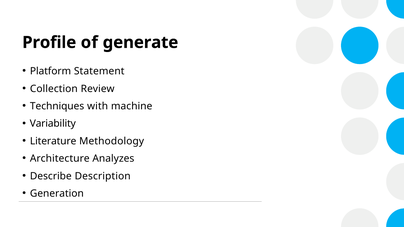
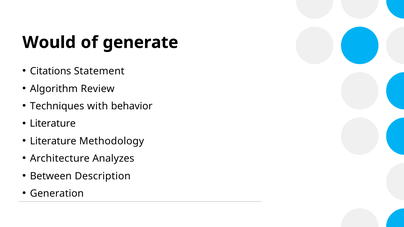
Profile: Profile -> Would
Platform: Platform -> Citations
Collection: Collection -> Algorithm
machine: machine -> behavior
Variability at (53, 124): Variability -> Literature
Describe: Describe -> Between
